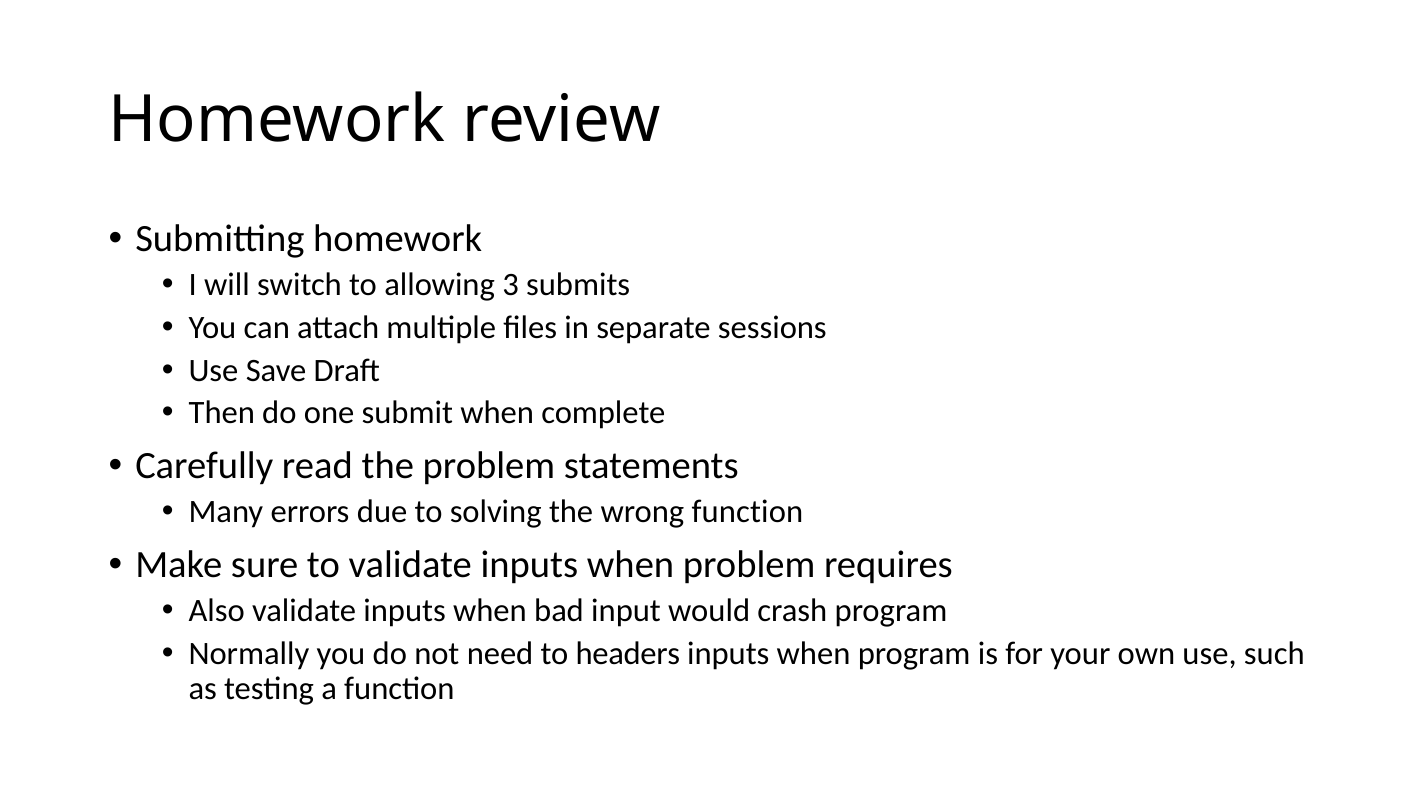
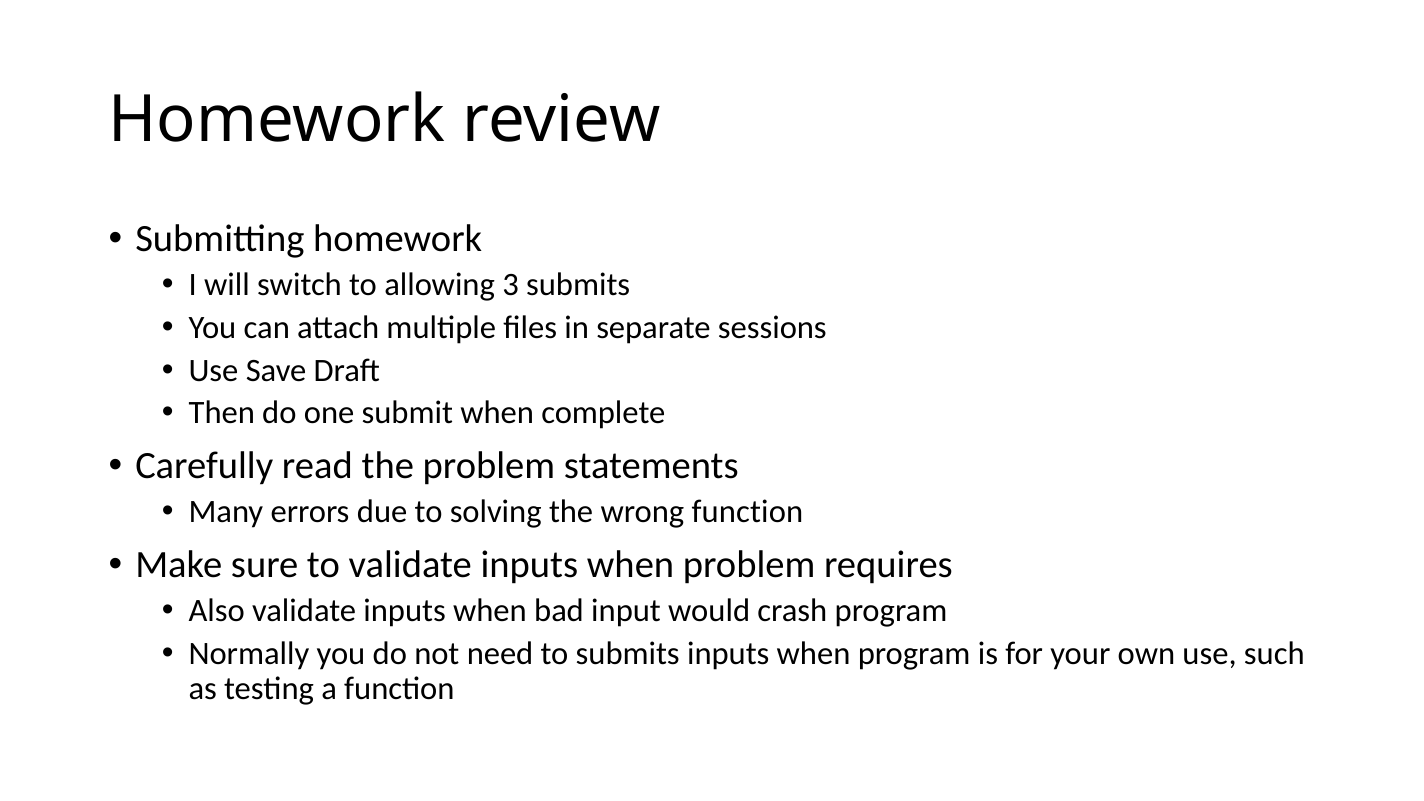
to headers: headers -> submits
